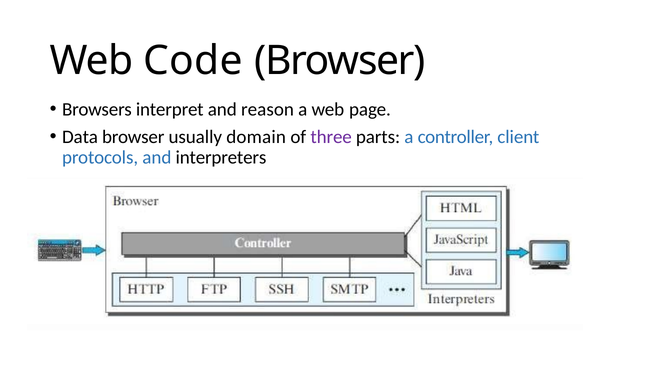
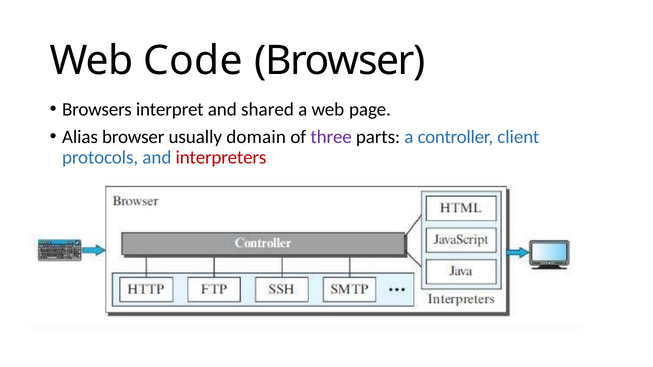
reason: reason -> shared
Data: Data -> Alias
interpreters colour: black -> red
